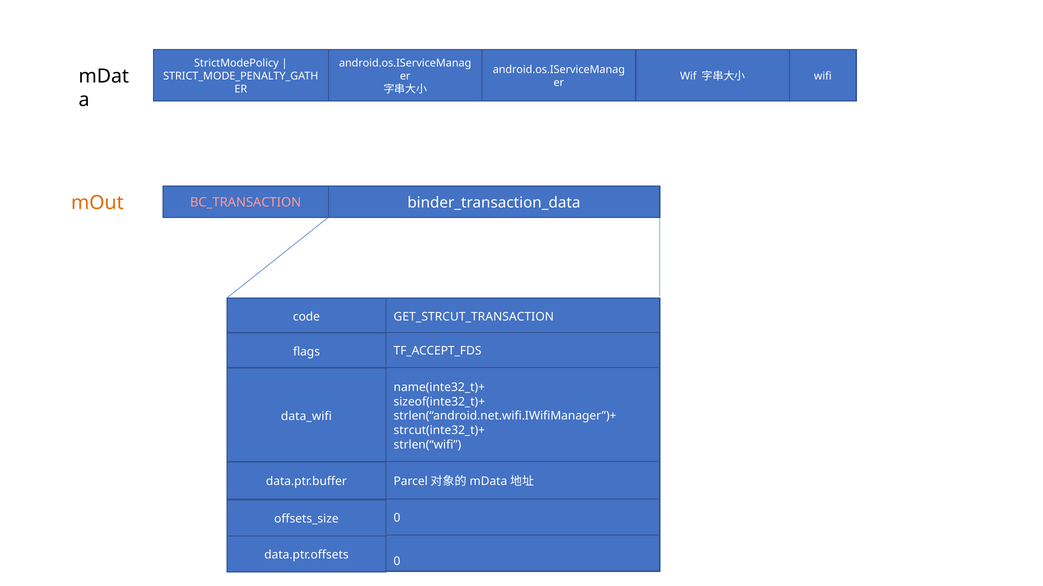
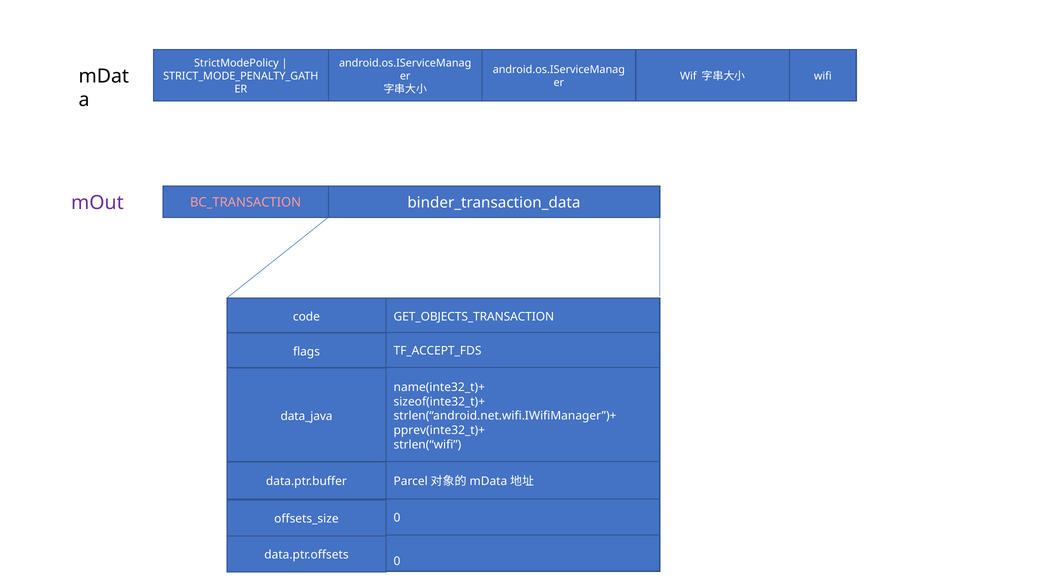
mOut colour: orange -> purple
GET_STRCUT_TRANSACTION: GET_STRCUT_TRANSACTION -> GET_OBJECTS_TRANSACTION
data_wifi: data_wifi -> data_java
strcut(inte32_t)+: strcut(inte32_t)+ -> pprev(inte32_t)+
